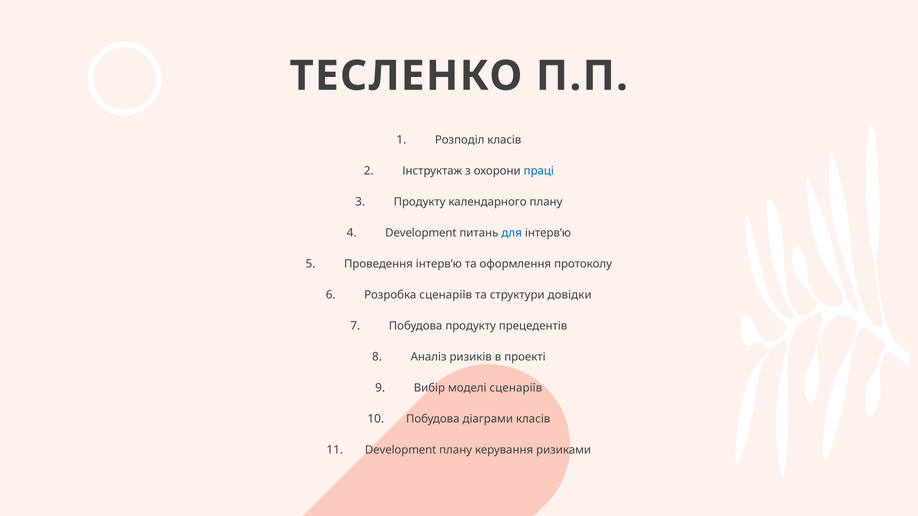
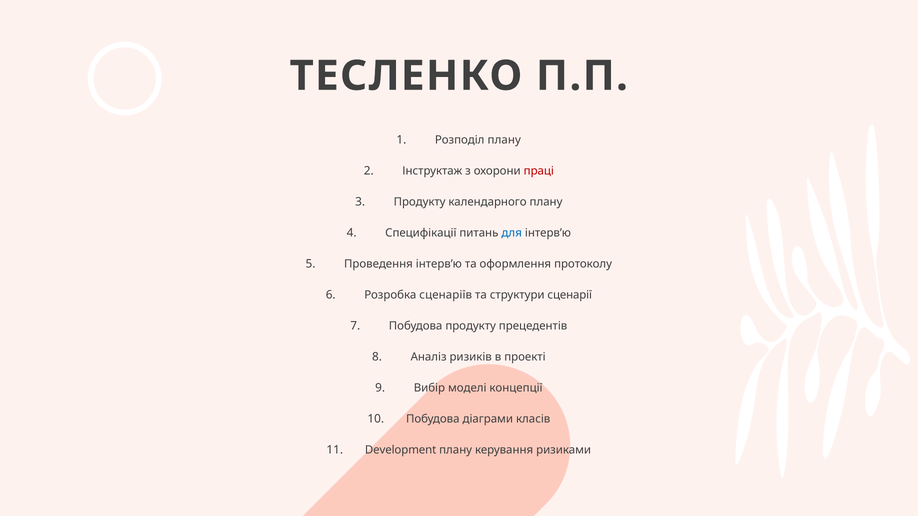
Розподіл класів: класів -> плану
праці colour: blue -> red
Development at (421, 233): Development -> Специфікації
довідки: довідки -> сценарії
моделі сценаріїв: сценаріїв -> концепції
